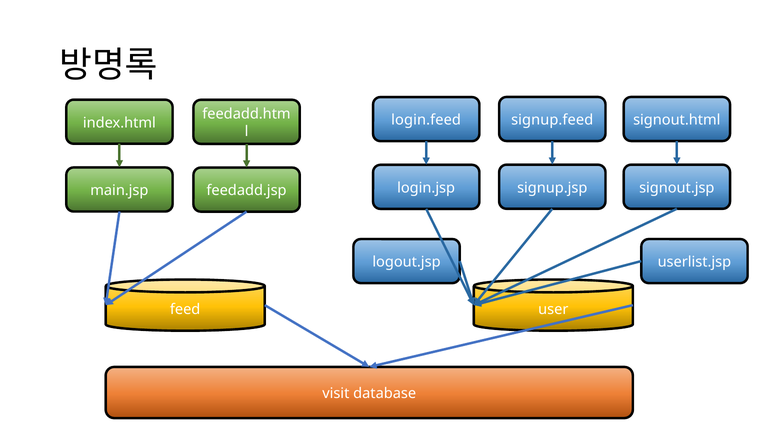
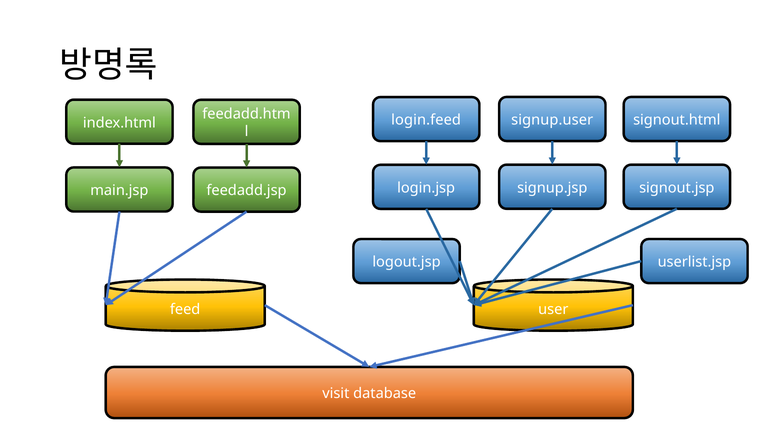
signup.feed: signup.feed -> signup.user
